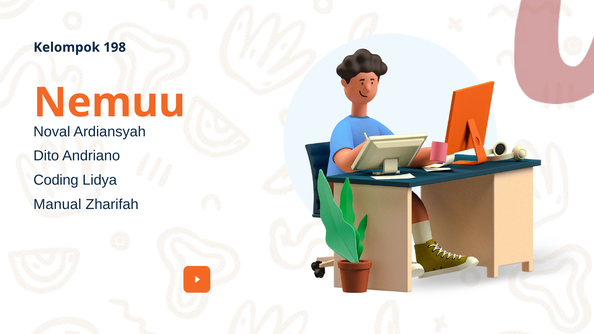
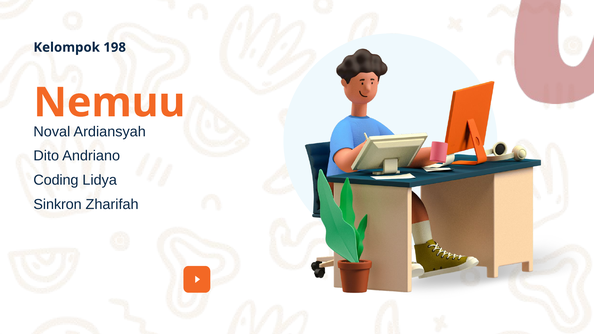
Manual: Manual -> Sinkron
